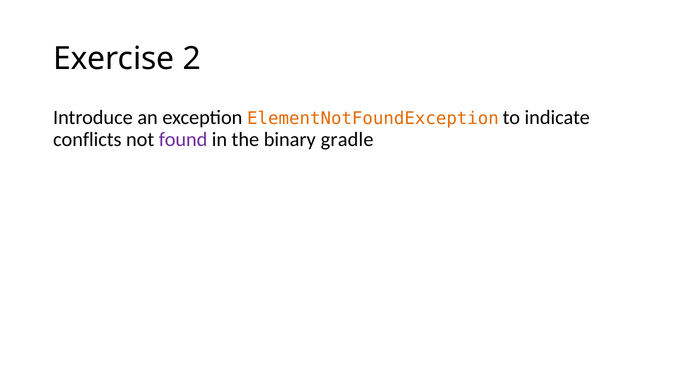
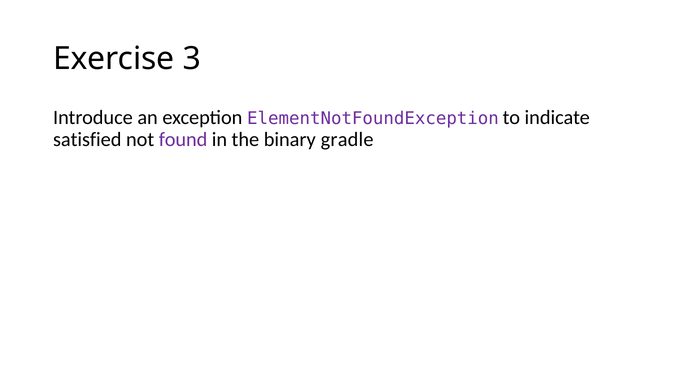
2: 2 -> 3
ElementNotFoundException colour: orange -> purple
conflicts: conflicts -> satisfied
